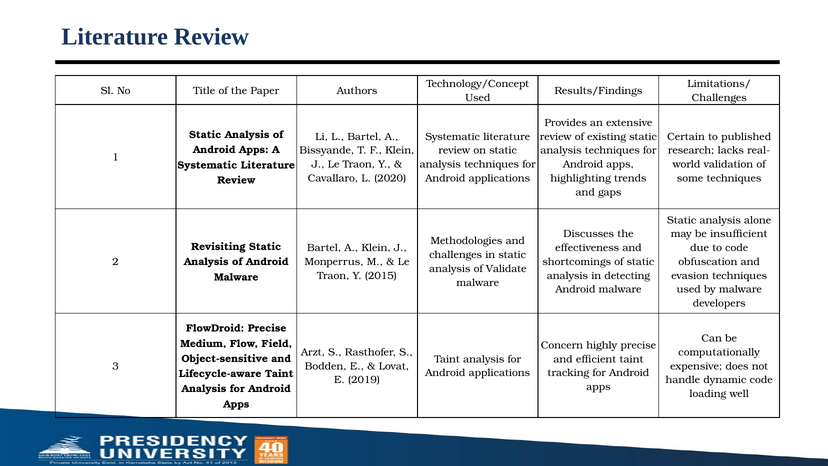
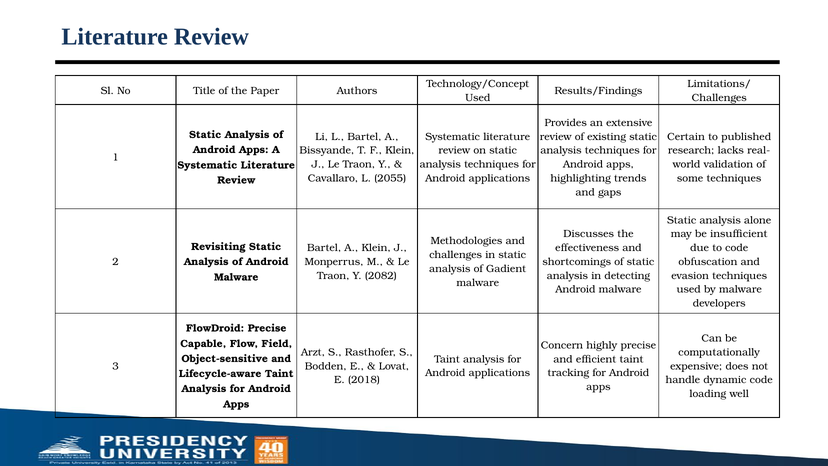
2020: 2020 -> 2055
Validate: Validate -> Gadient
2015: 2015 -> 2082
Medium: Medium -> Capable
2019: 2019 -> 2018
